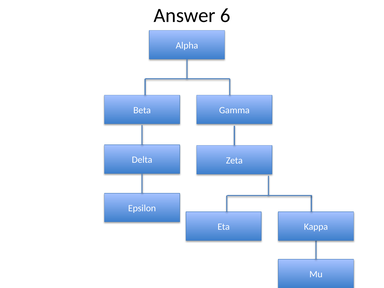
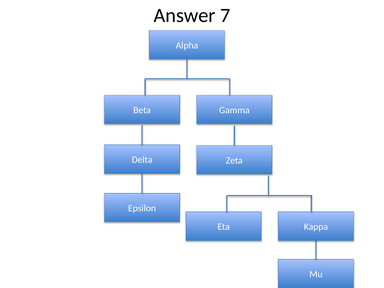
6: 6 -> 7
